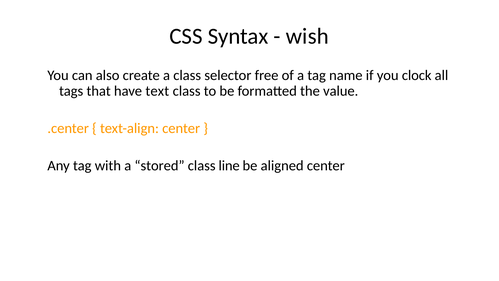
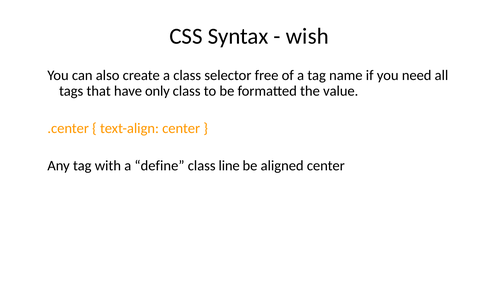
clock: clock -> need
text: text -> only
stored: stored -> define
